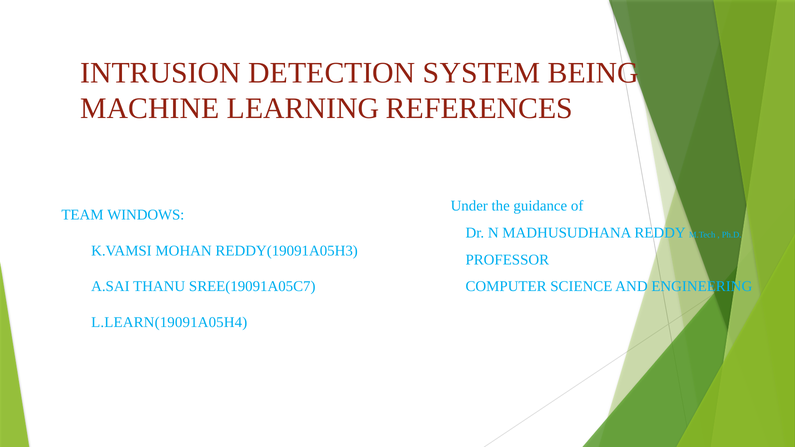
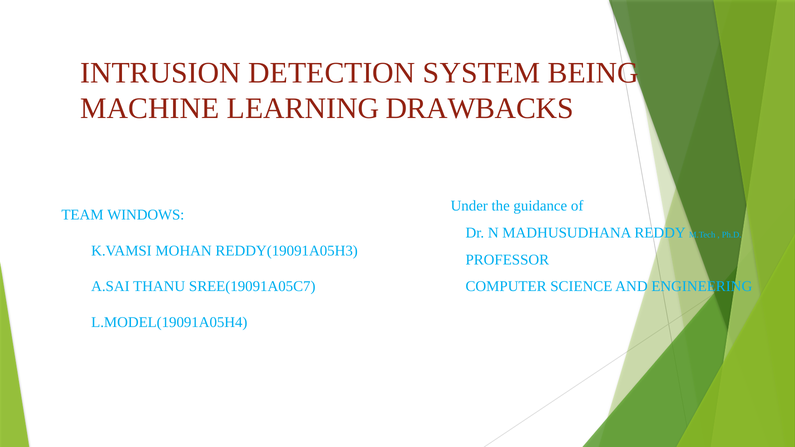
REFERENCES: REFERENCES -> DRAWBACKS
L.LEARN(19091A05H4: L.LEARN(19091A05H4 -> L.MODEL(19091A05H4
